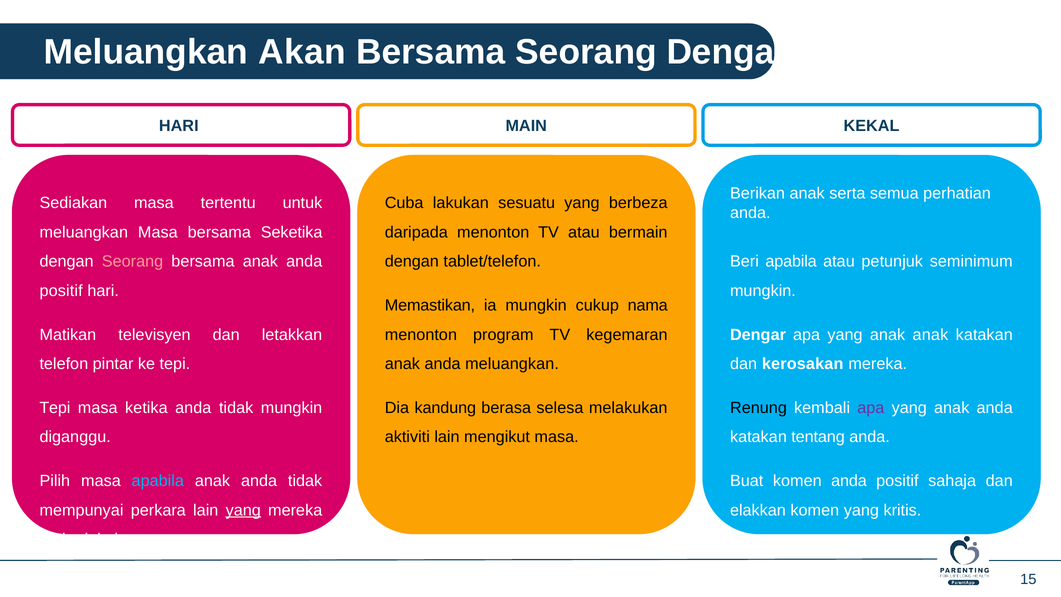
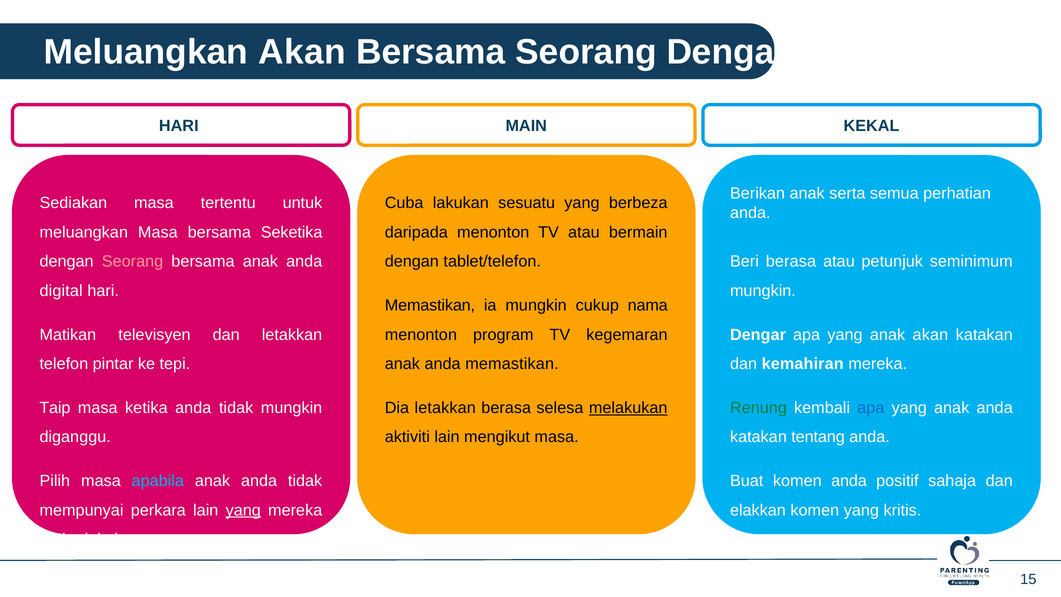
Beri apabila: apabila -> berasa
positif at (61, 291): positif -> digital
anak anak: anak -> akan
anda meluangkan: meluangkan -> memastikan
kerosakan: kerosakan -> kemahiran
Tepi at (55, 408): Tepi -> Taip
Dia kandung: kandung -> letakkan
melakukan underline: none -> present
Renung colour: black -> green
apa at (871, 408) colour: purple -> blue
